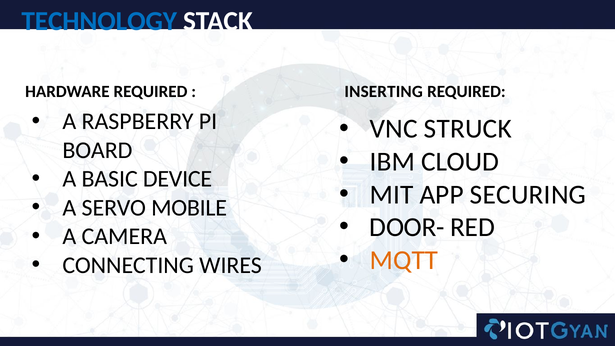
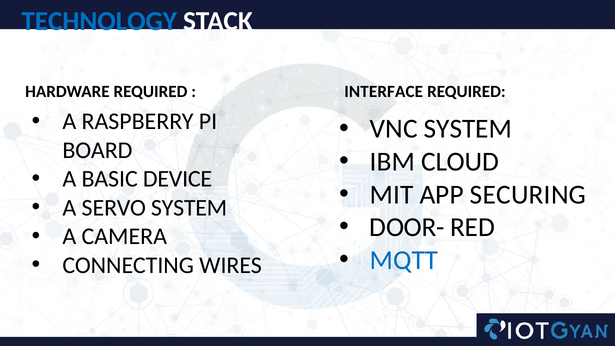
INSERTING: INSERTING -> INTERFACE
VNC STRUCK: STRUCK -> SYSTEM
SERVO MOBILE: MOBILE -> SYSTEM
MQTT colour: orange -> blue
